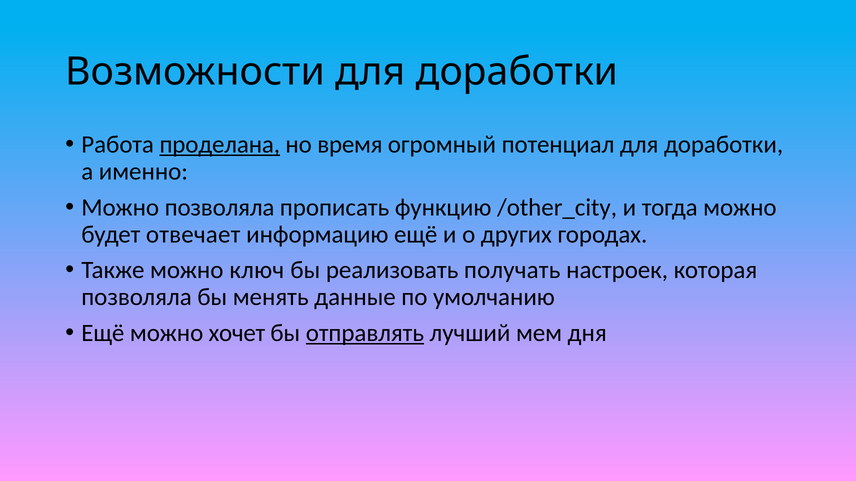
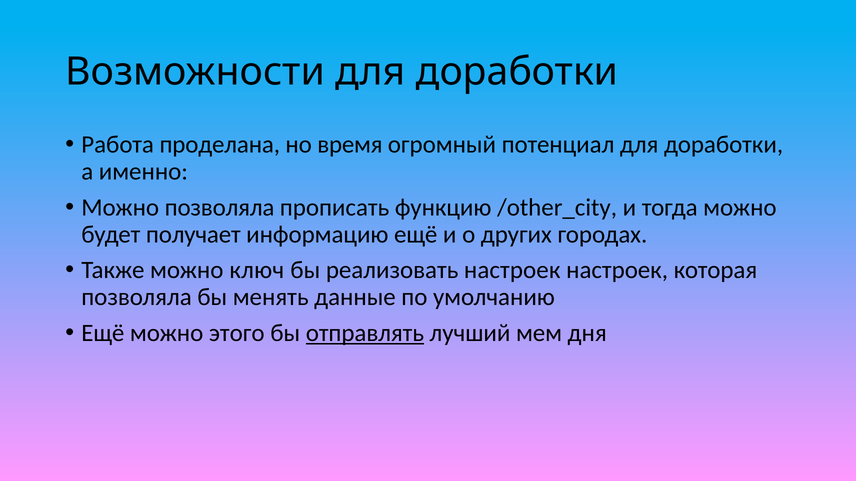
проделана underline: present -> none
отвечает: отвечает -> получает
реализовать получать: получать -> настроек
хочет: хочет -> этого
